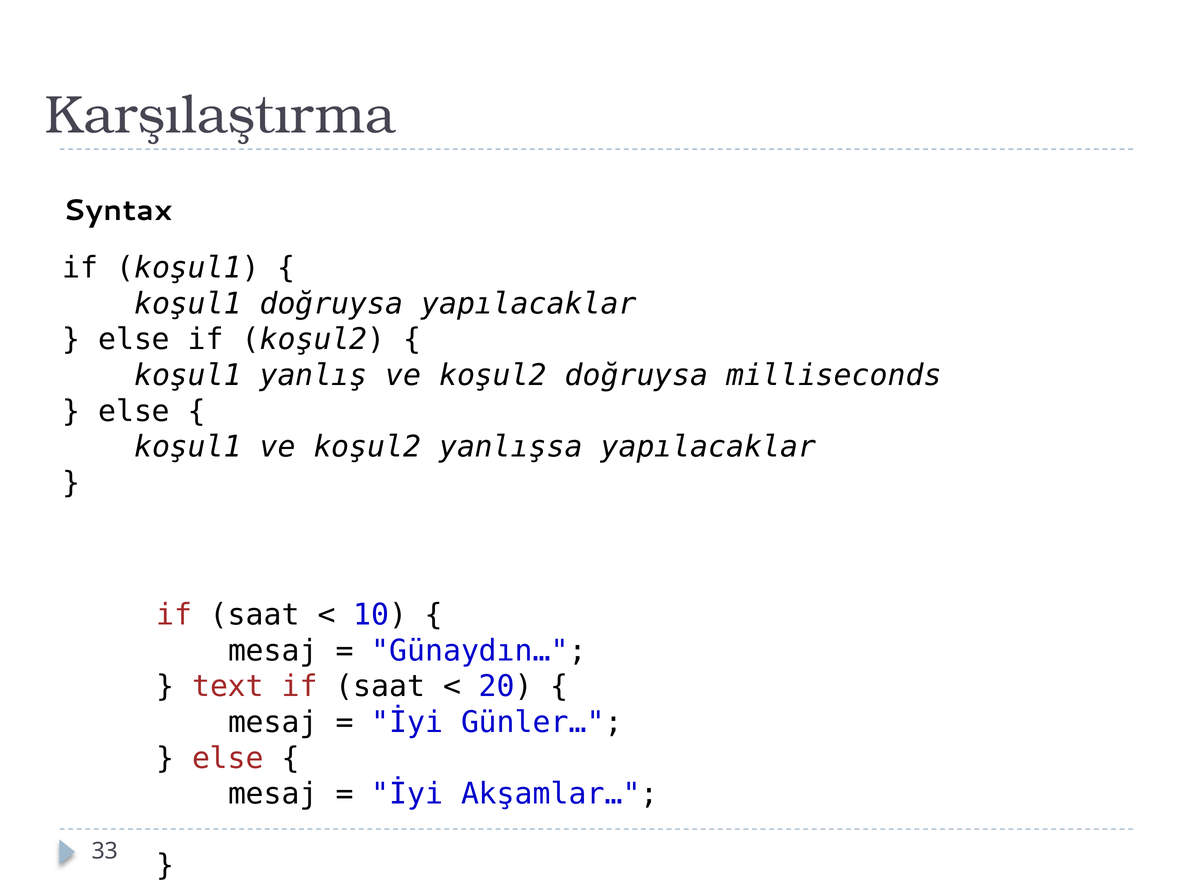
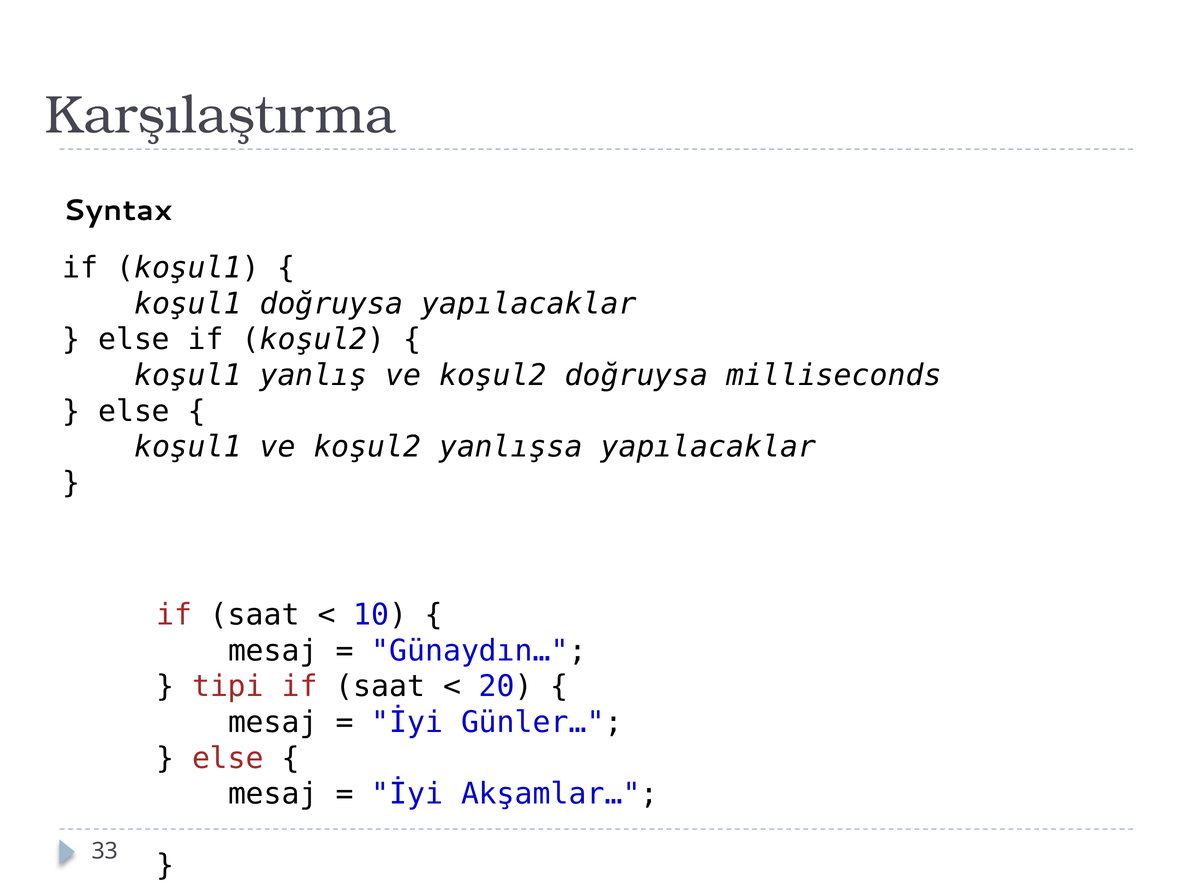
text: text -> tipi
